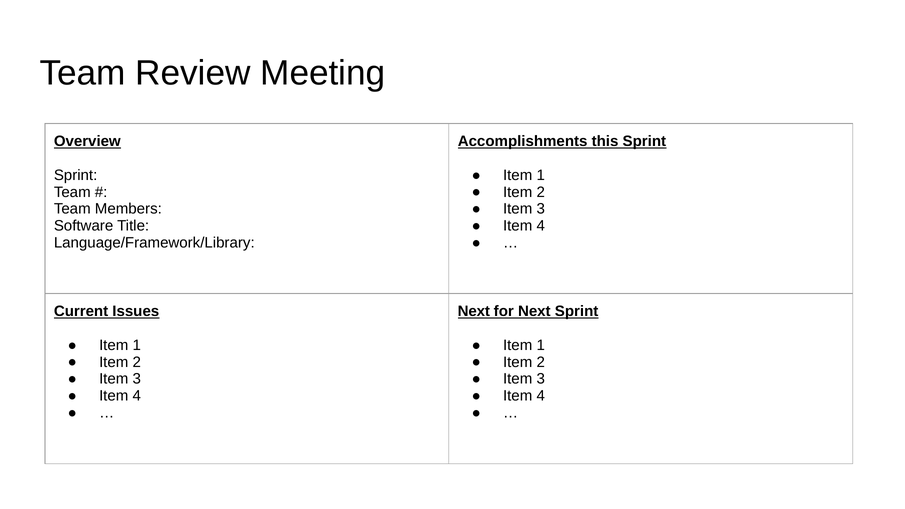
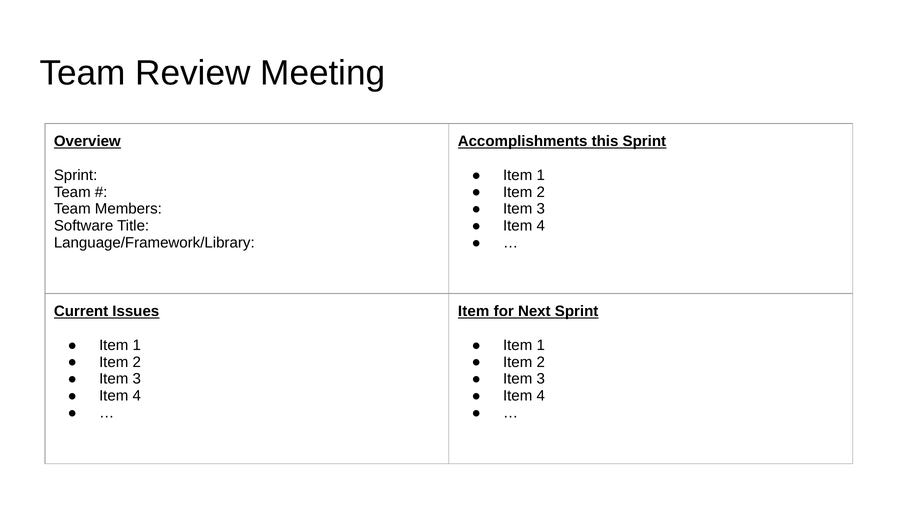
Next at (474, 311): Next -> Item
